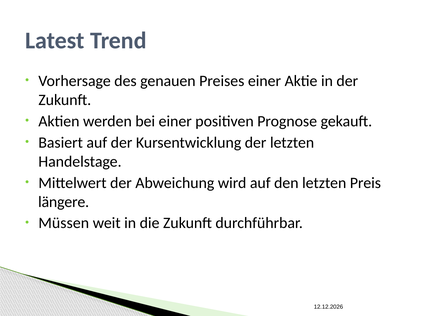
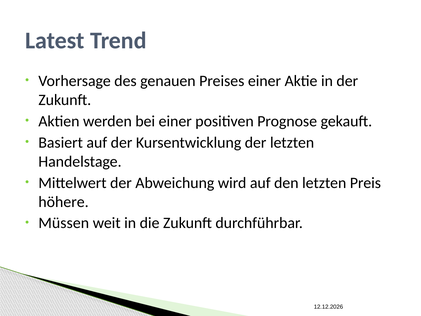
längere: längere -> höhere
